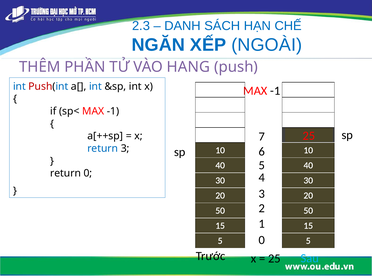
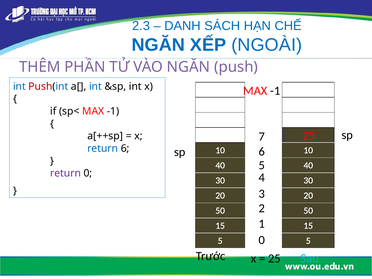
VÀO HANG: HANG -> NGĂN
return 3: 3 -> 6
return at (66, 173) colour: black -> purple
